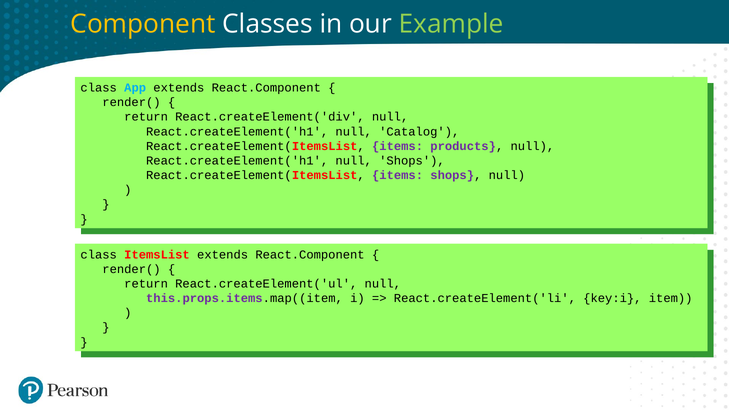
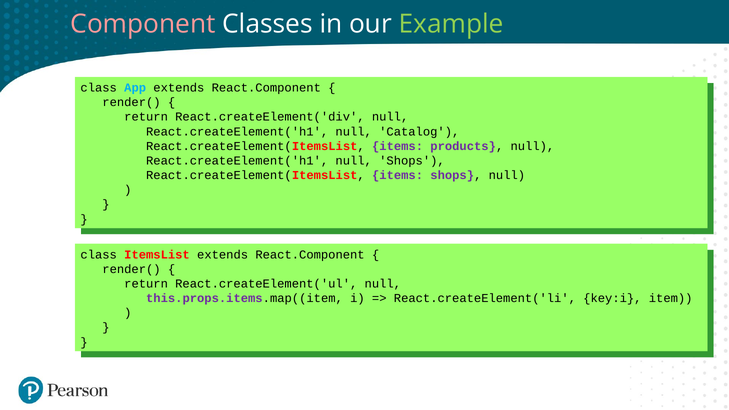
Component colour: yellow -> pink
